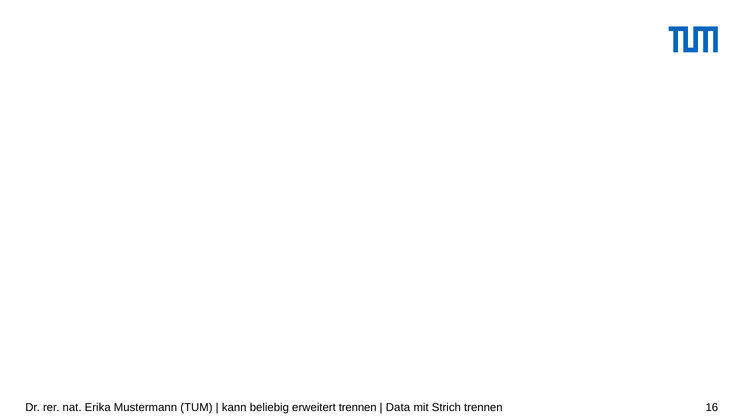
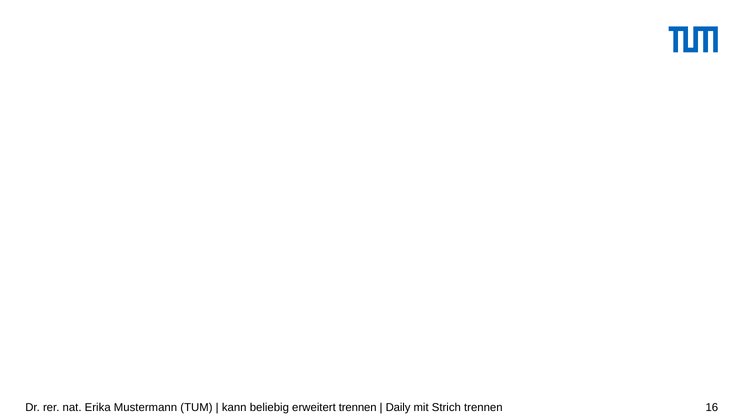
Data: Data -> Daily
